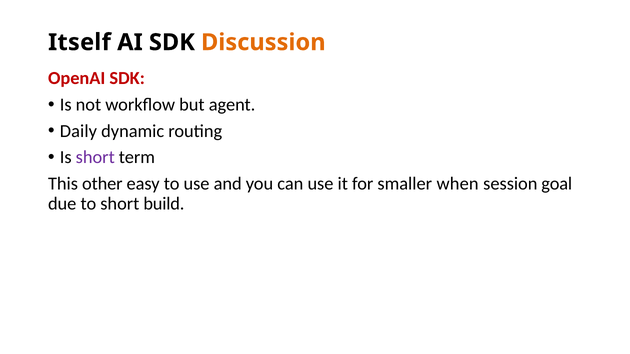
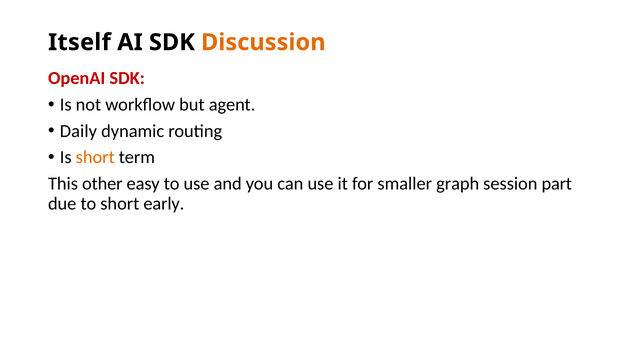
short at (95, 158) colour: purple -> orange
when: when -> graph
goal: goal -> part
build: build -> early
